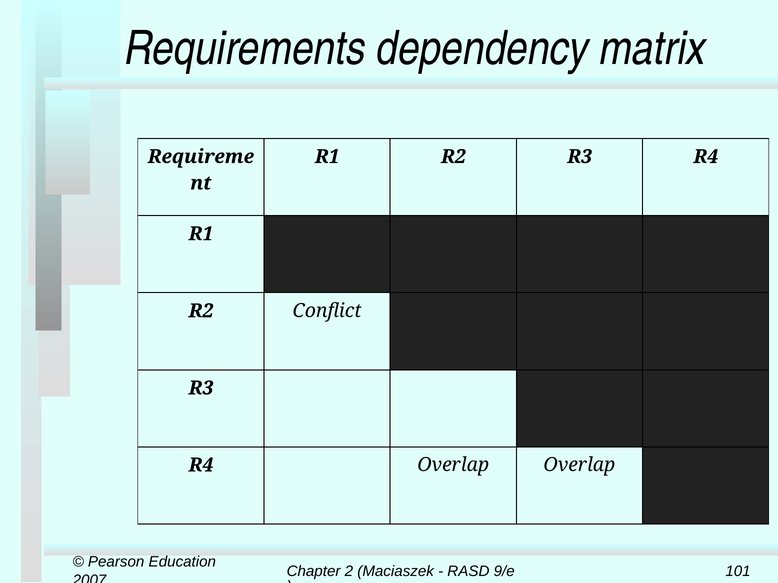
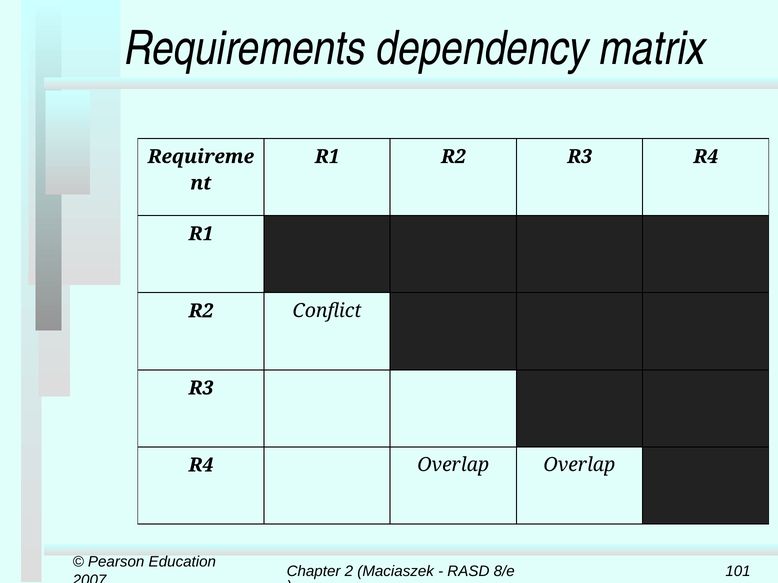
9/e: 9/e -> 8/e
